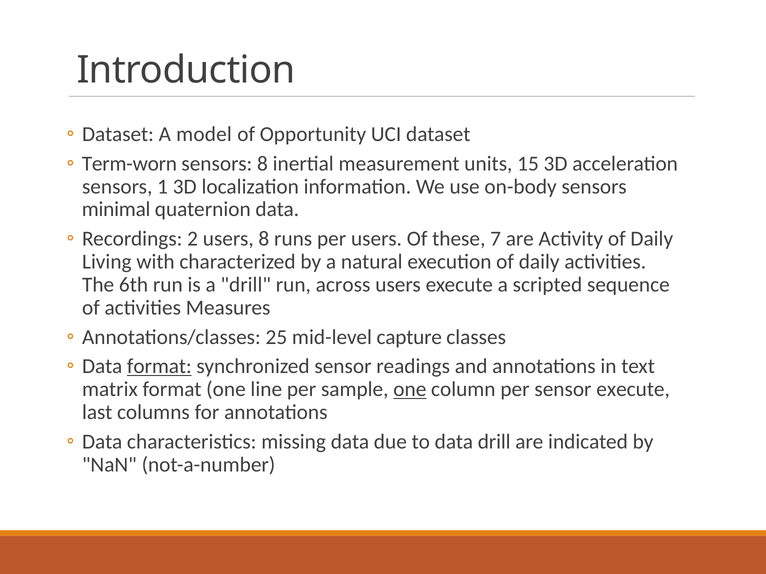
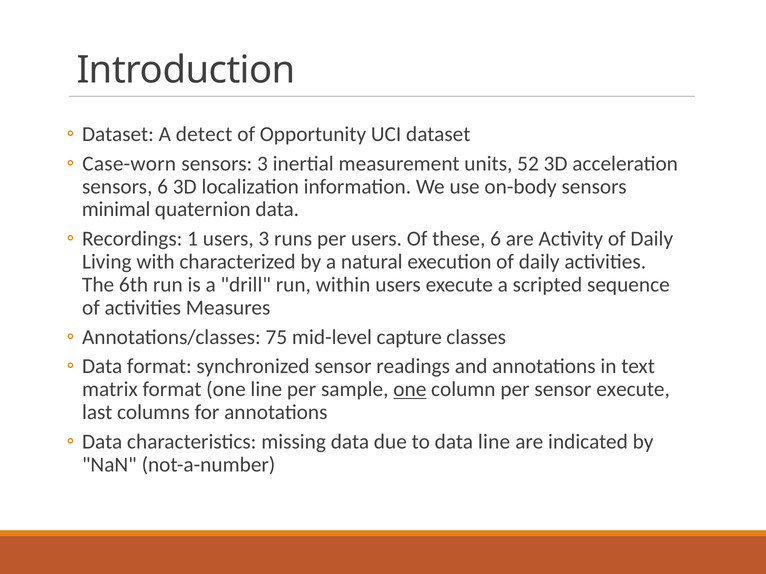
model: model -> detect
Term-worn: Term-worn -> Case-worn
sensors 8: 8 -> 3
15: 15 -> 52
sensors 1: 1 -> 6
2: 2 -> 1
users 8: 8 -> 3
these 7: 7 -> 6
across: across -> within
25: 25 -> 75
format at (159, 367) underline: present -> none
data drill: drill -> line
